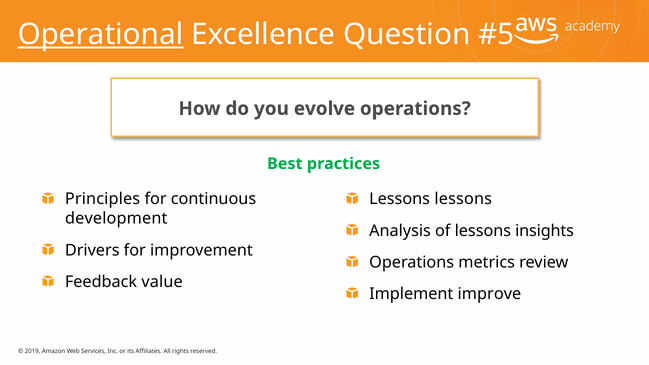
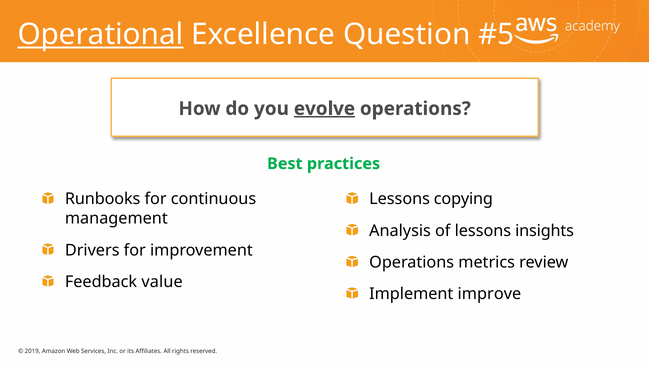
evolve underline: none -> present
Principles: Principles -> Runbooks
Lessons lessons: lessons -> copying
development: development -> management
